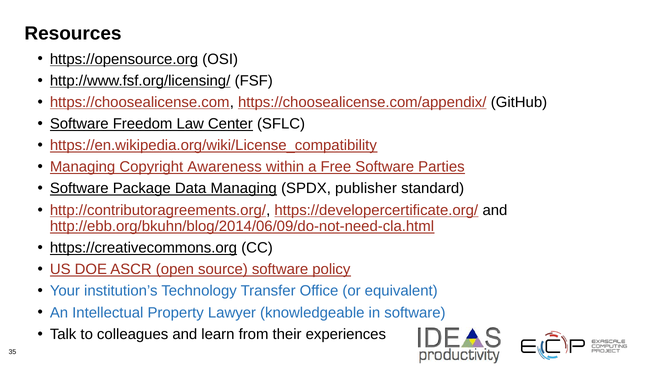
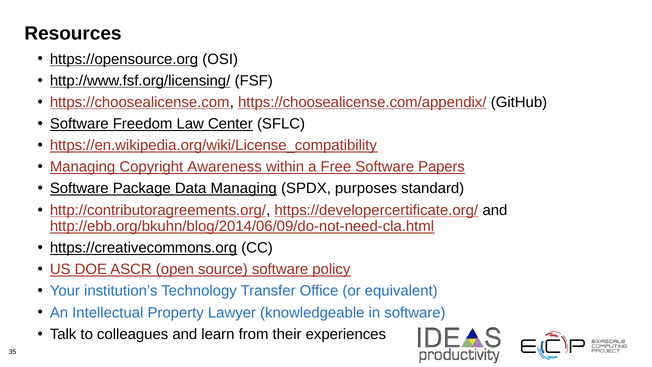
Parties: Parties -> Papers
publisher: publisher -> purposes
